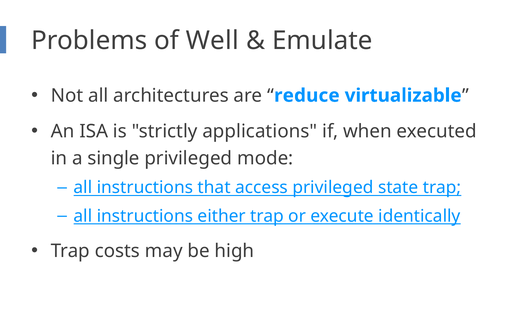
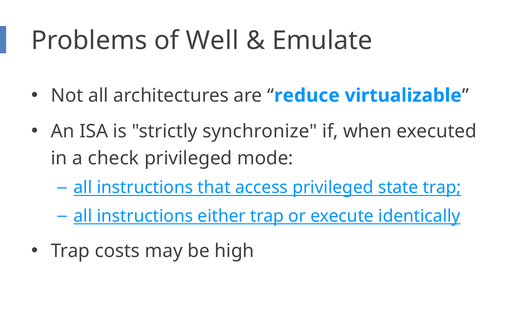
applications: applications -> synchronize
single: single -> check
